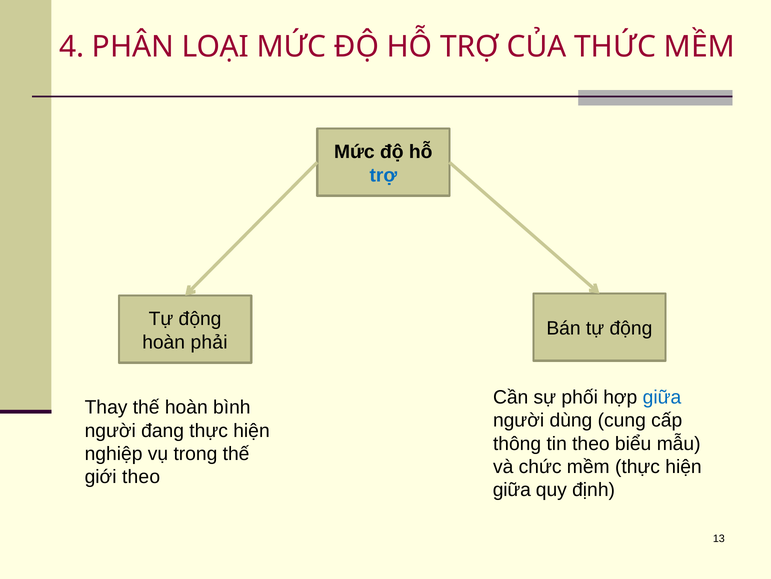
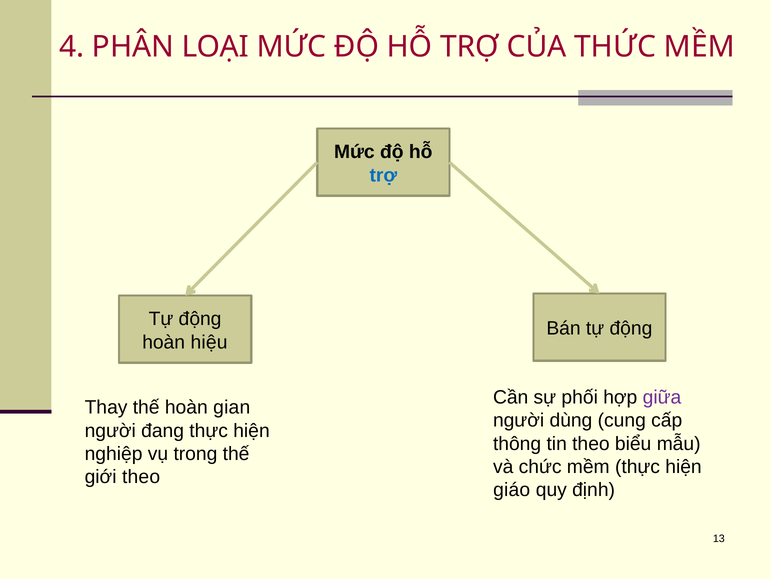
phải: phải -> hiệu
giữa at (662, 397) colour: blue -> purple
bình: bình -> gian
giữa at (512, 489): giữa -> giáo
